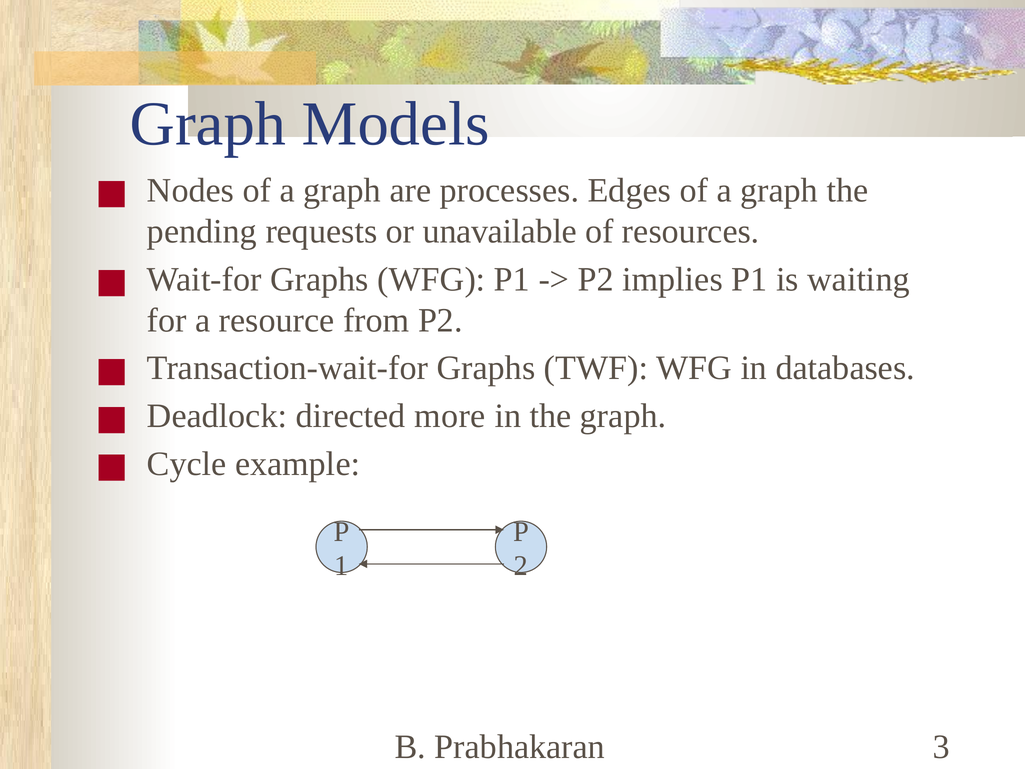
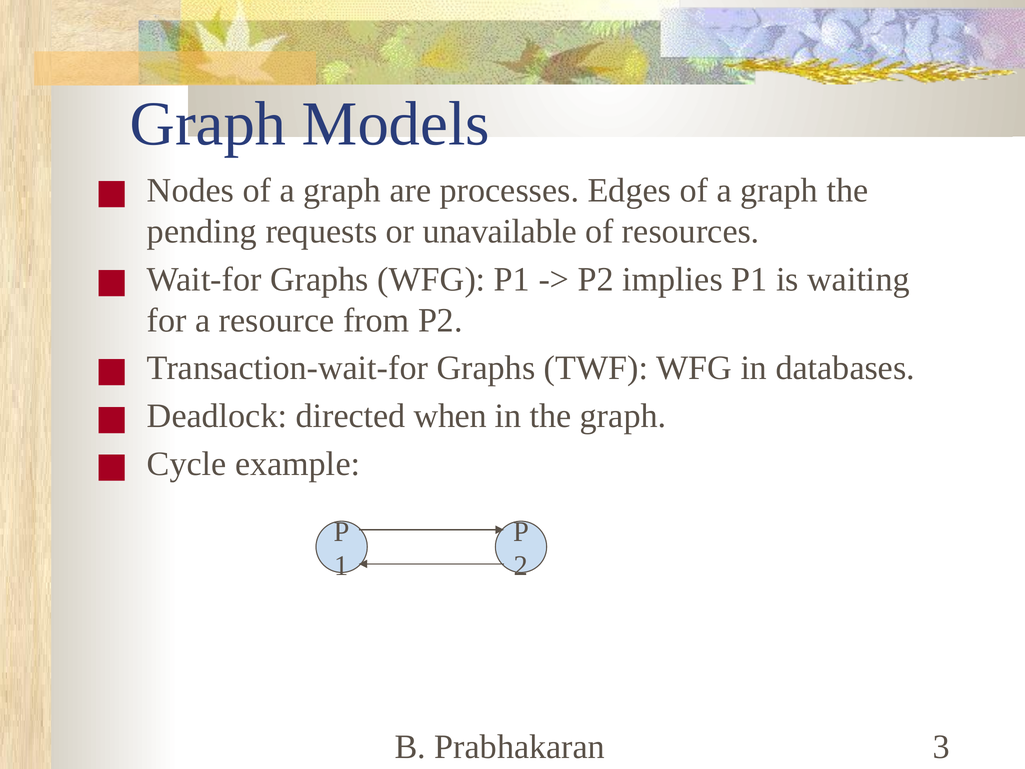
more: more -> when
